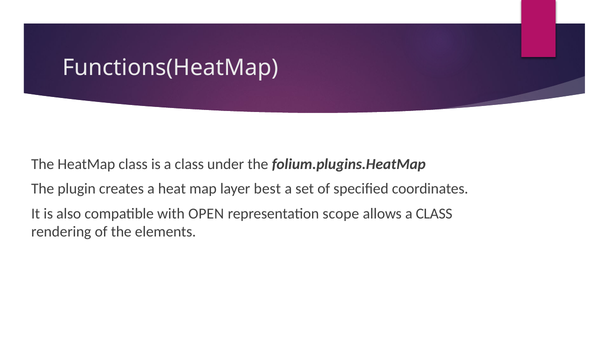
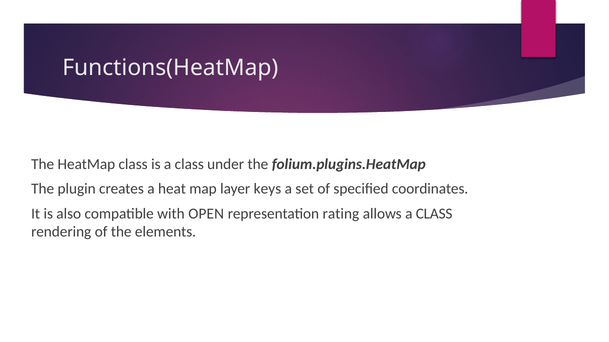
best: best -> keys
scope: scope -> rating
